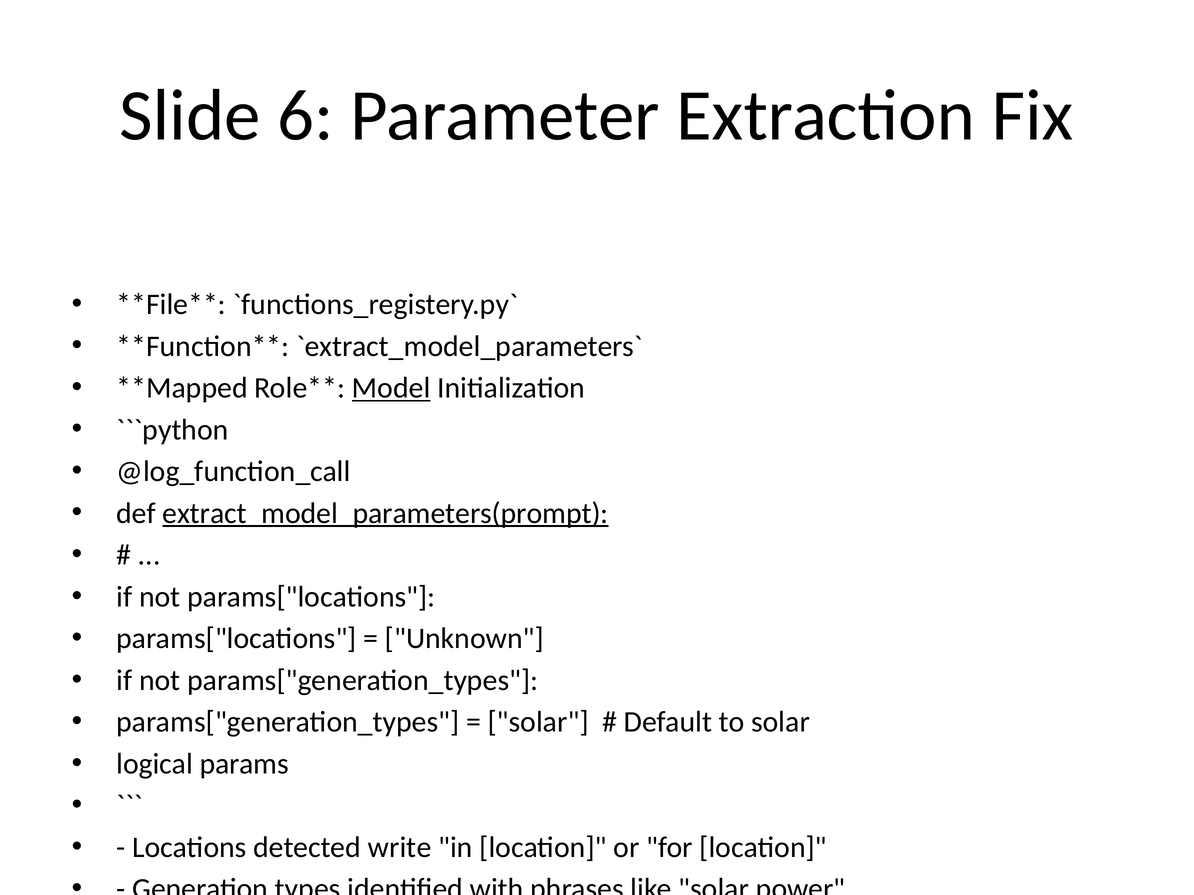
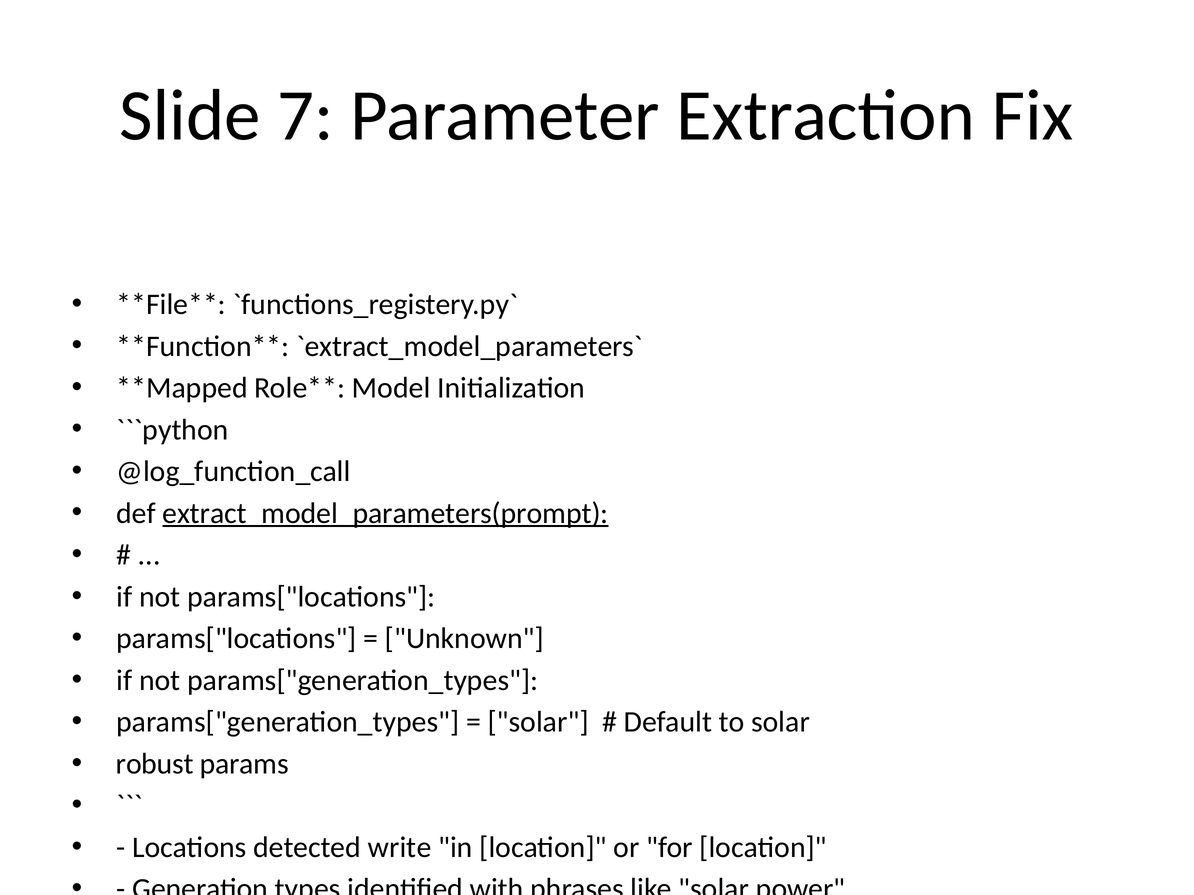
6: 6 -> 7
Model underline: present -> none
logical at (155, 764): logical -> robust
